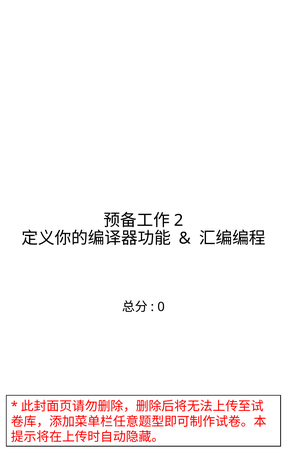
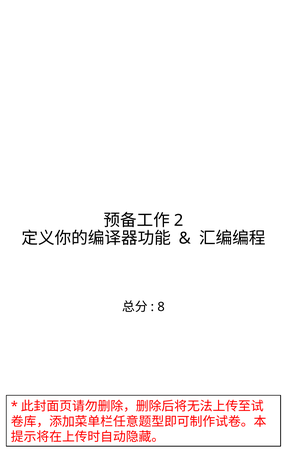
0: 0 -> 8
